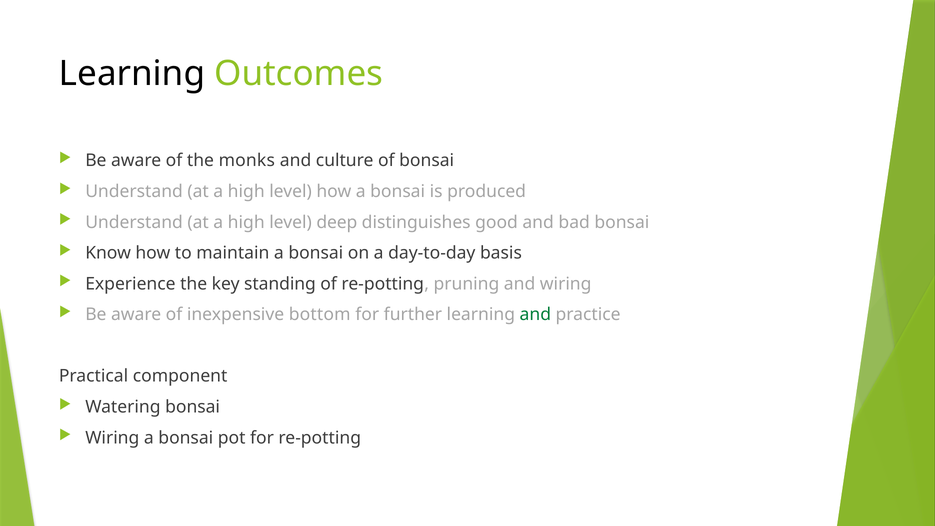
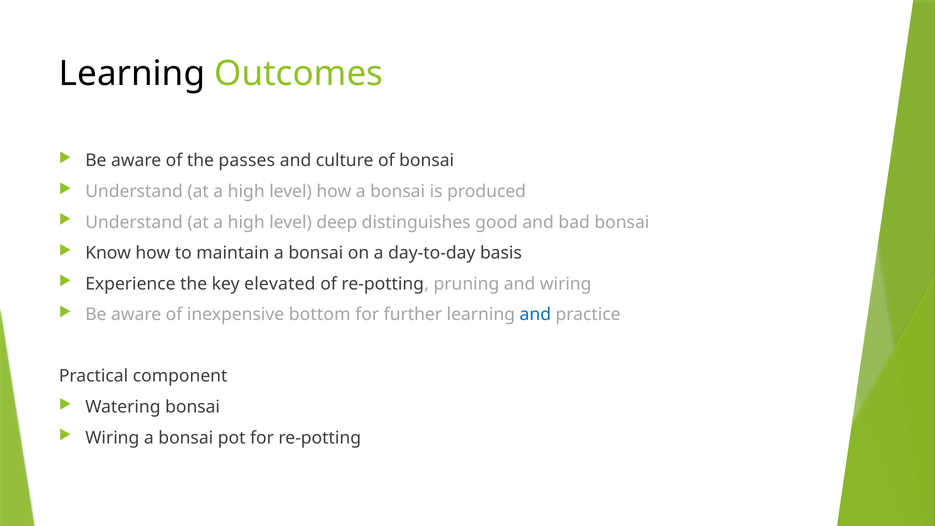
monks: monks -> passes
standing: standing -> elevated
and at (535, 315) colour: green -> blue
